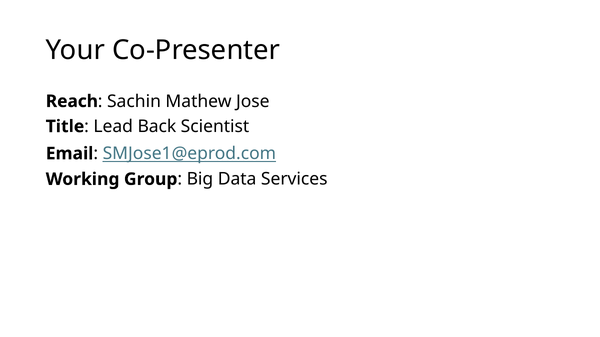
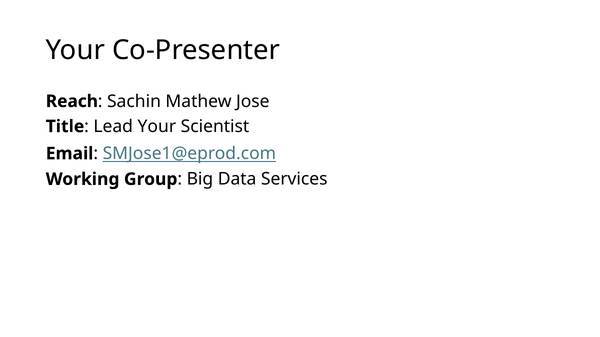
Lead Back: Back -> Your
